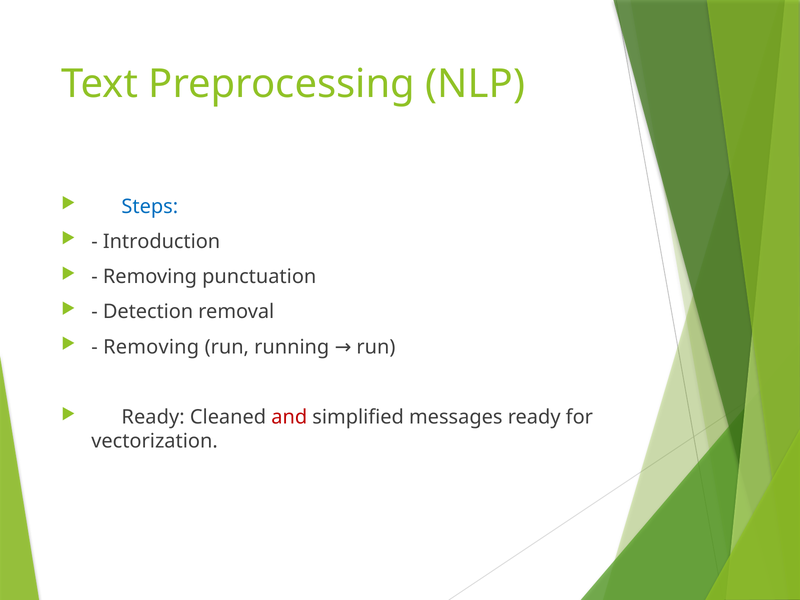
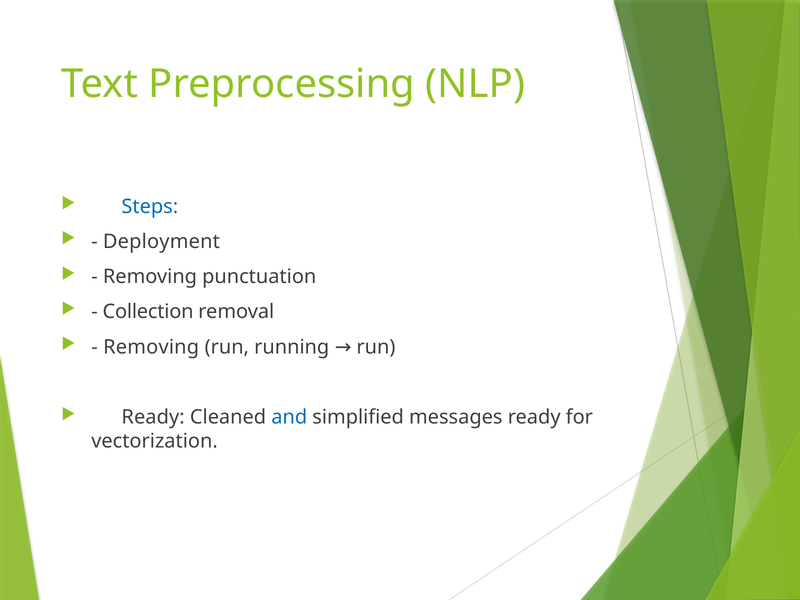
Introduction: Introduction -> Deployment
Detection: Detection -> Collection
and colour: red -> blue
